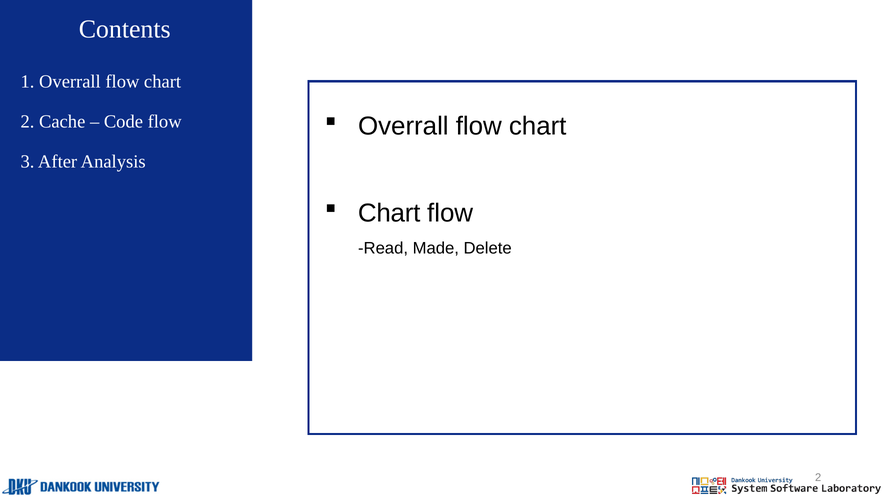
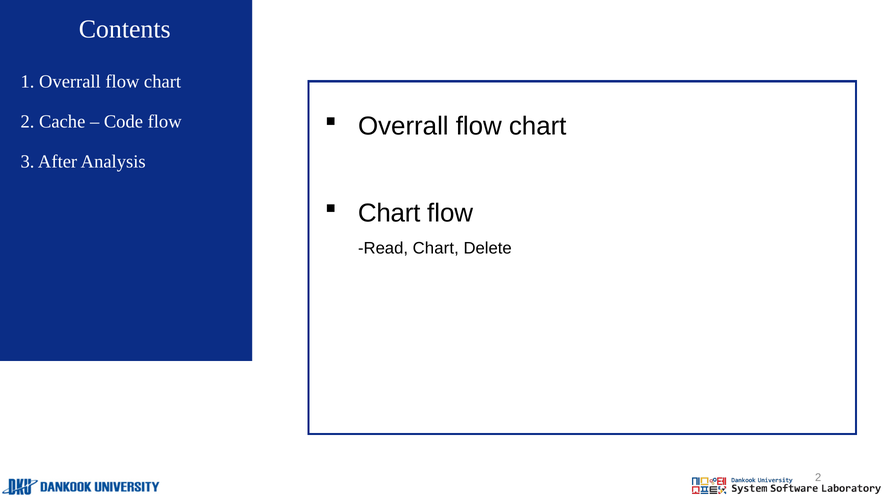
Read Made: Made -> Chart
